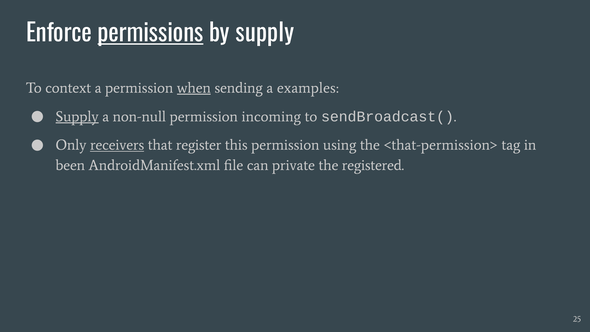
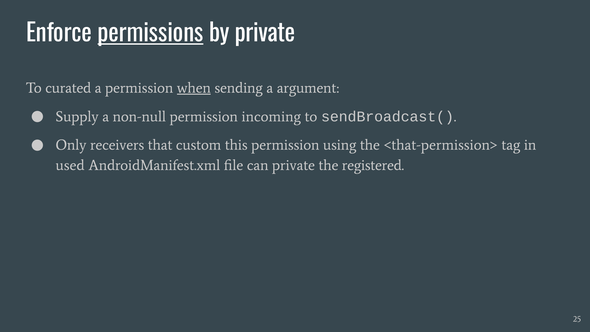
by supply: supply -> private
context: context -> curated
examples: examples -> argument
Supply at (77, 116) underline: present -> none
receivers underline: present -> none
register: register -> custom
been: been -> used
